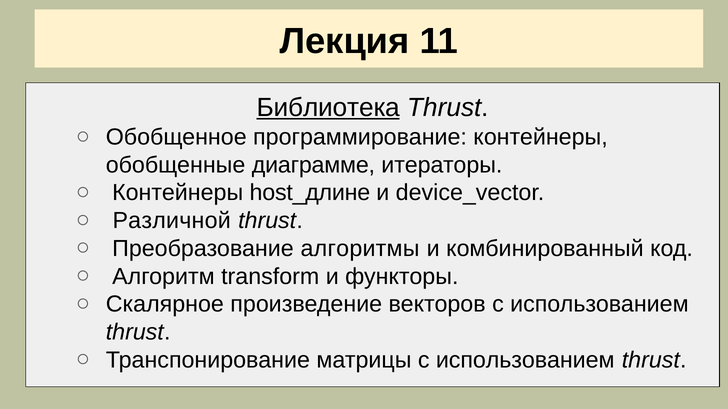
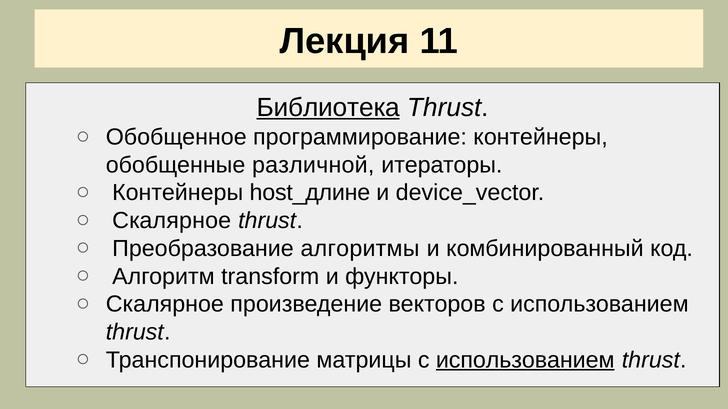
диаграмме: диаграмме -> различной
Различной at (172, 221): Различной -> Скалярное
использованием at (525, 360) underline: none -> present
